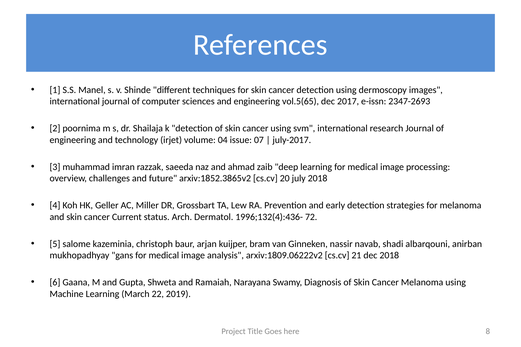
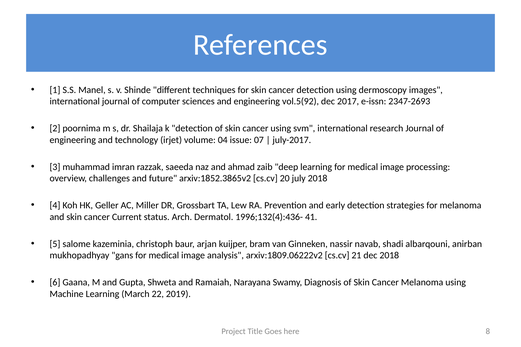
vol.5(65: vol.5(65 -> vol.5(92
72: 72 -> 41
